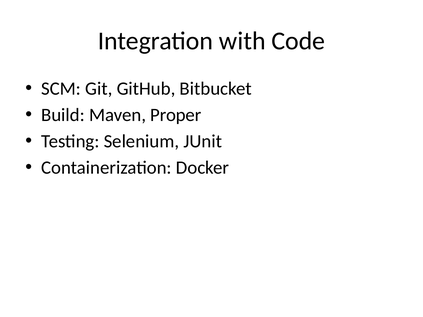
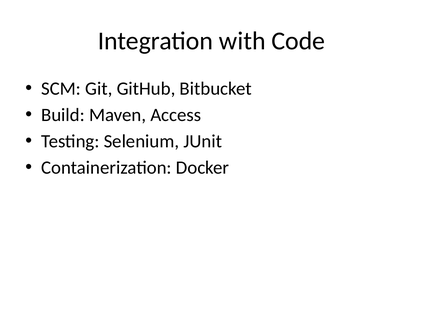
Proper: Proper -> Access
